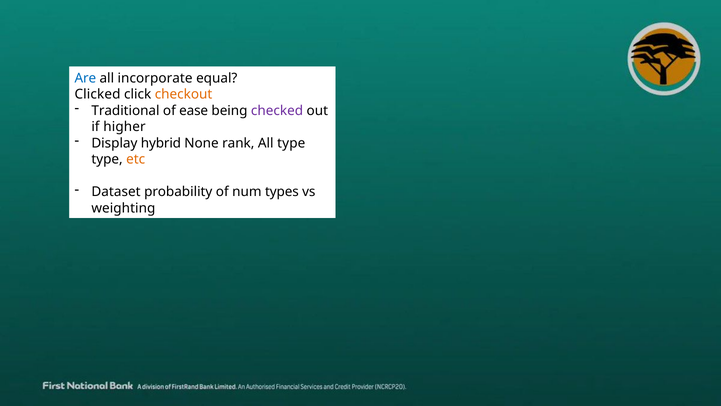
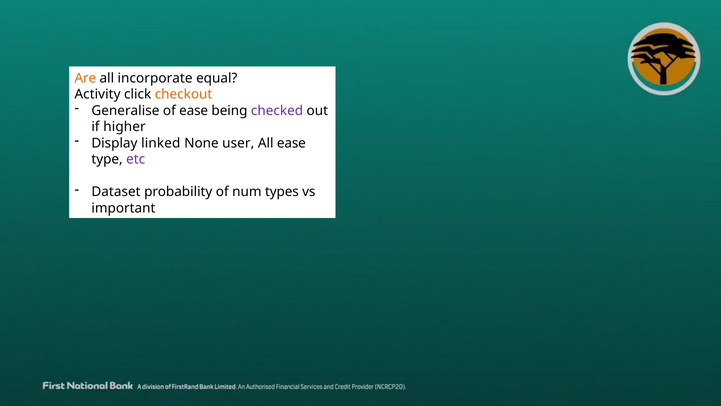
Are colour: blue -> orange
Clicked: Clicked -> Activity
Traditional: Traditional -> Generalise
hybrid: hybrid -> linked
rank: rank -> user
All type: type -> ease
etc colour: orange -> purple
weighting: weighting -> important
